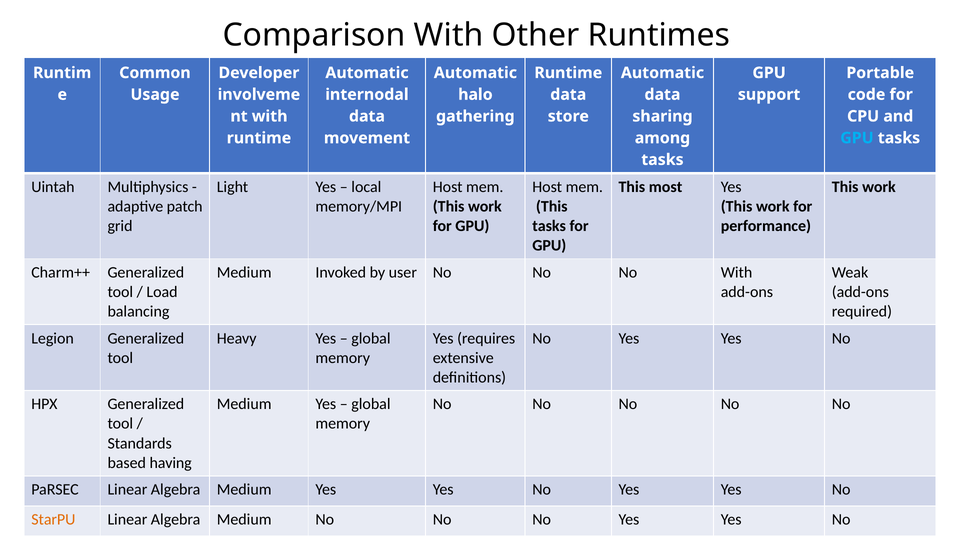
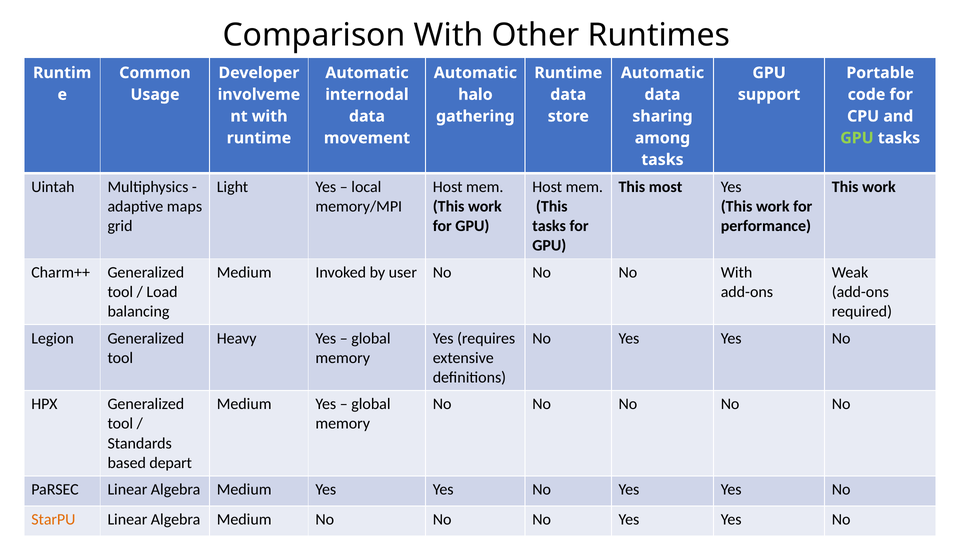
GPU at (857, 138) colour: light blue -> light green
patch: patch -> maps
having: having -> depart
